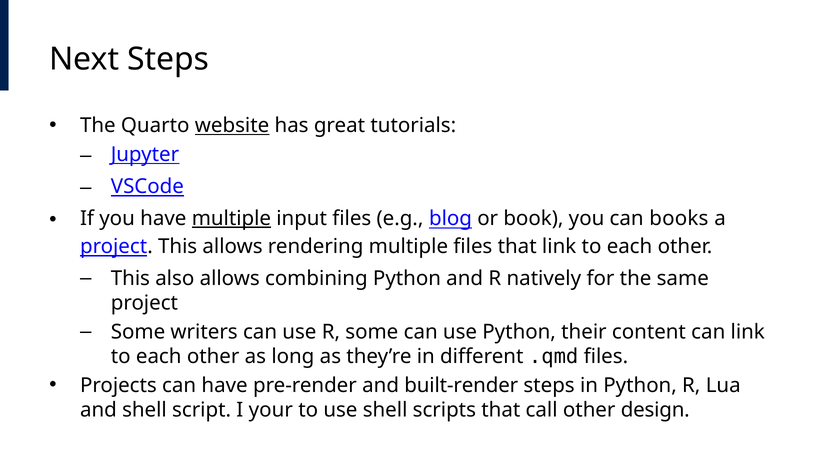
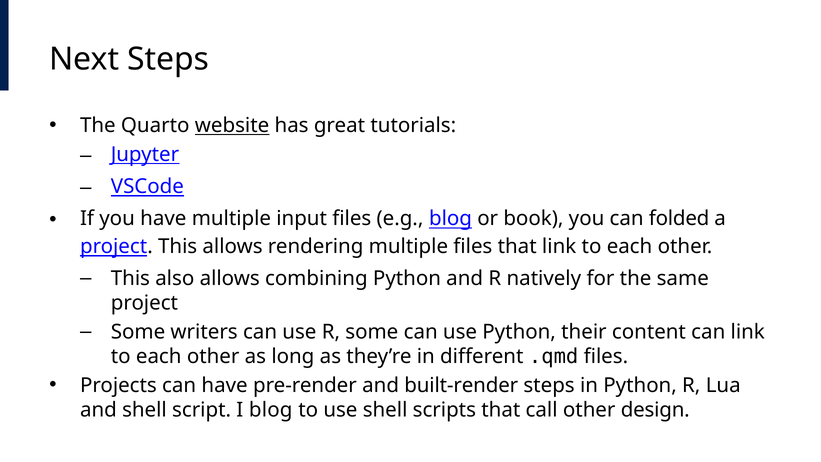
multiple at (231, 218) underline: present -> none
books: books -> folded
I your: your -> blog
